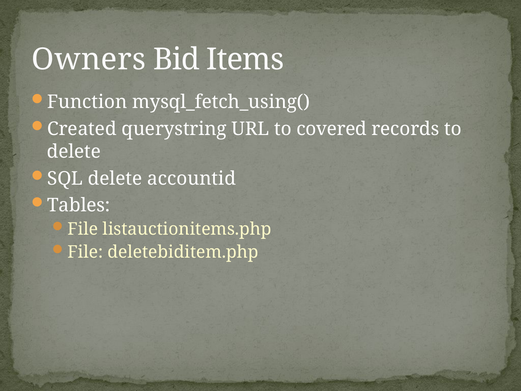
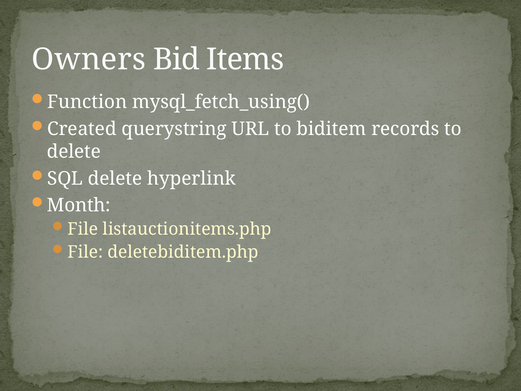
covered: covered -> biditem
accountid: accountid -> hyperlink
Tables: Tables -> Month
